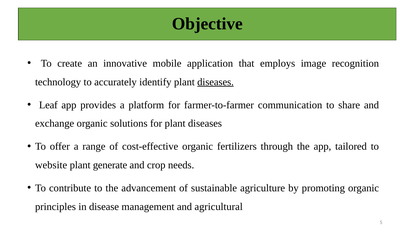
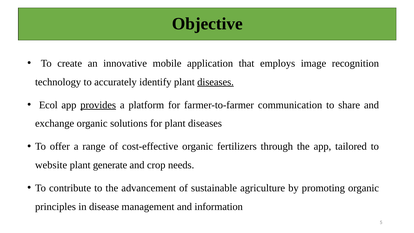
Leaf: Leaf -> Ecol
provides underline: none -> present
agricultural: agricultural -> information
